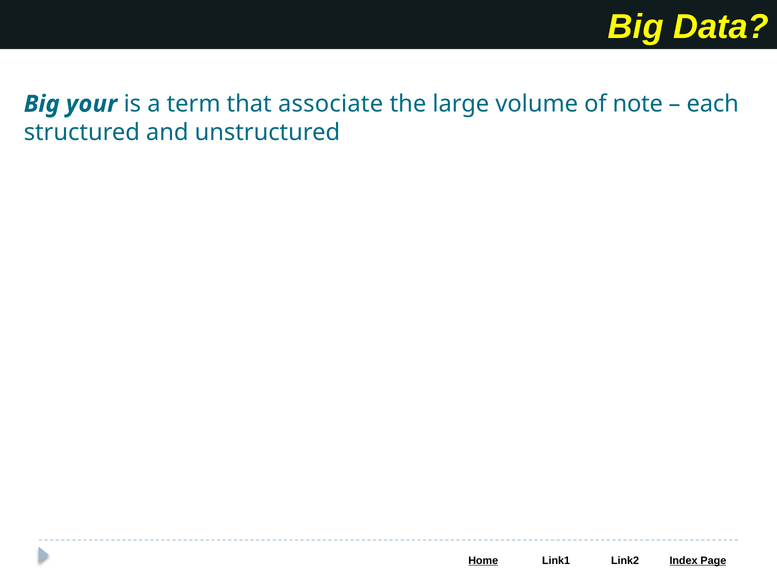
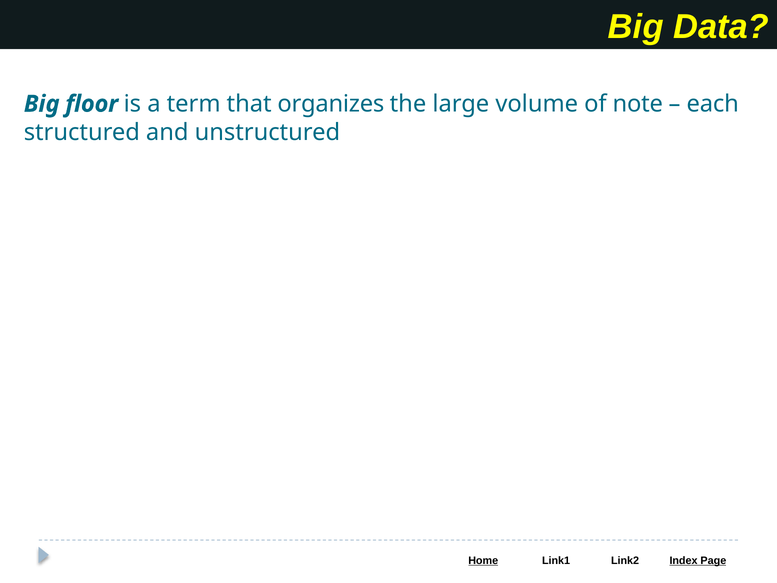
your: your -> floor
associate: associate -> organizes
